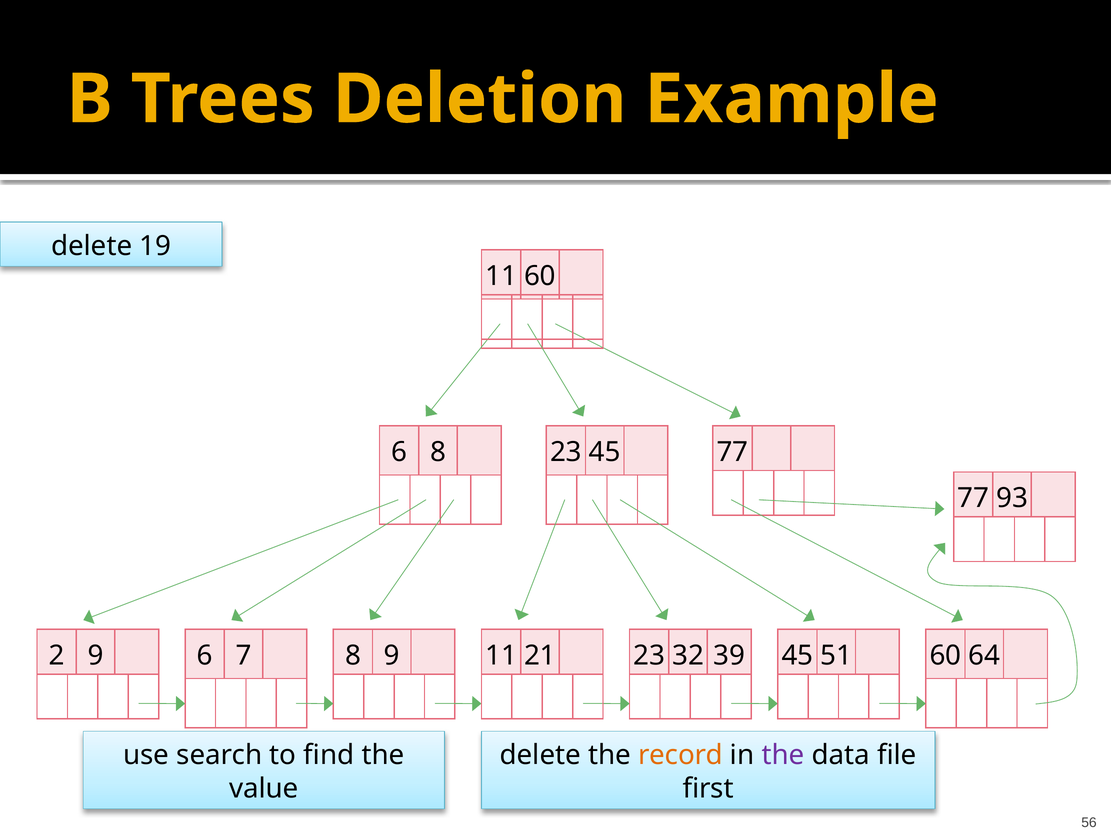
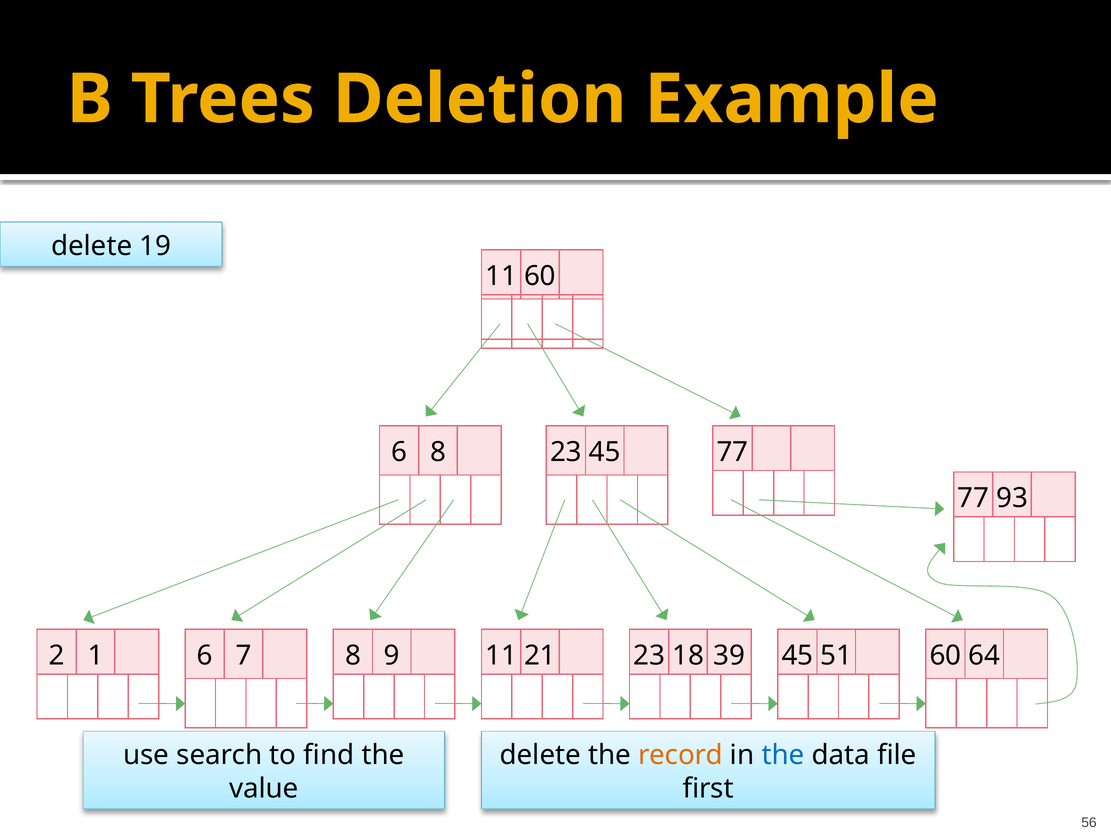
2 9: 9 -> 1
32: 32 -> 18
the at (783, 755) colour: purple -> blue
